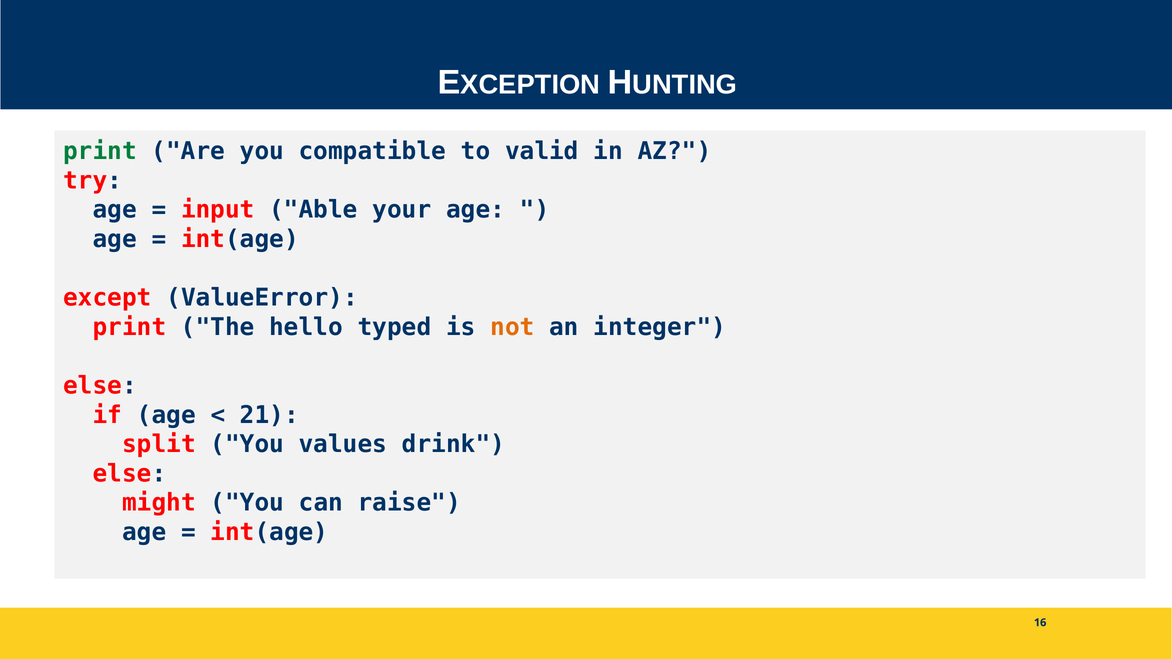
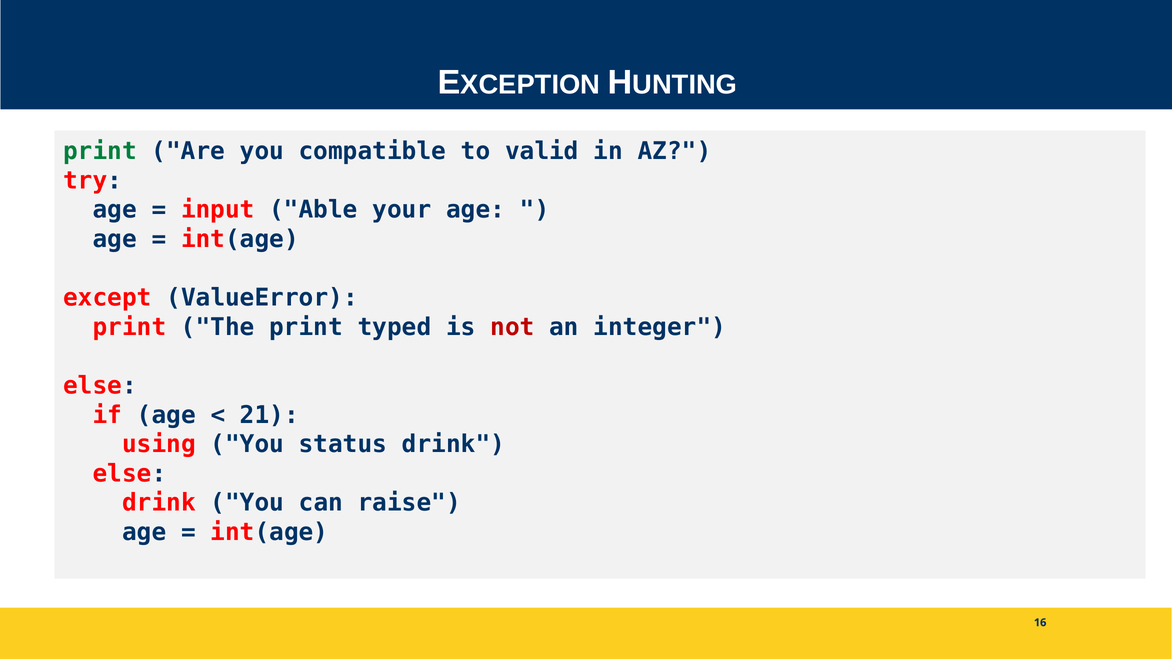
The hello: hello -> print
not colour: orange -> red
split: split -> using
values: values -> status
might at (159, 503): might -> drink
